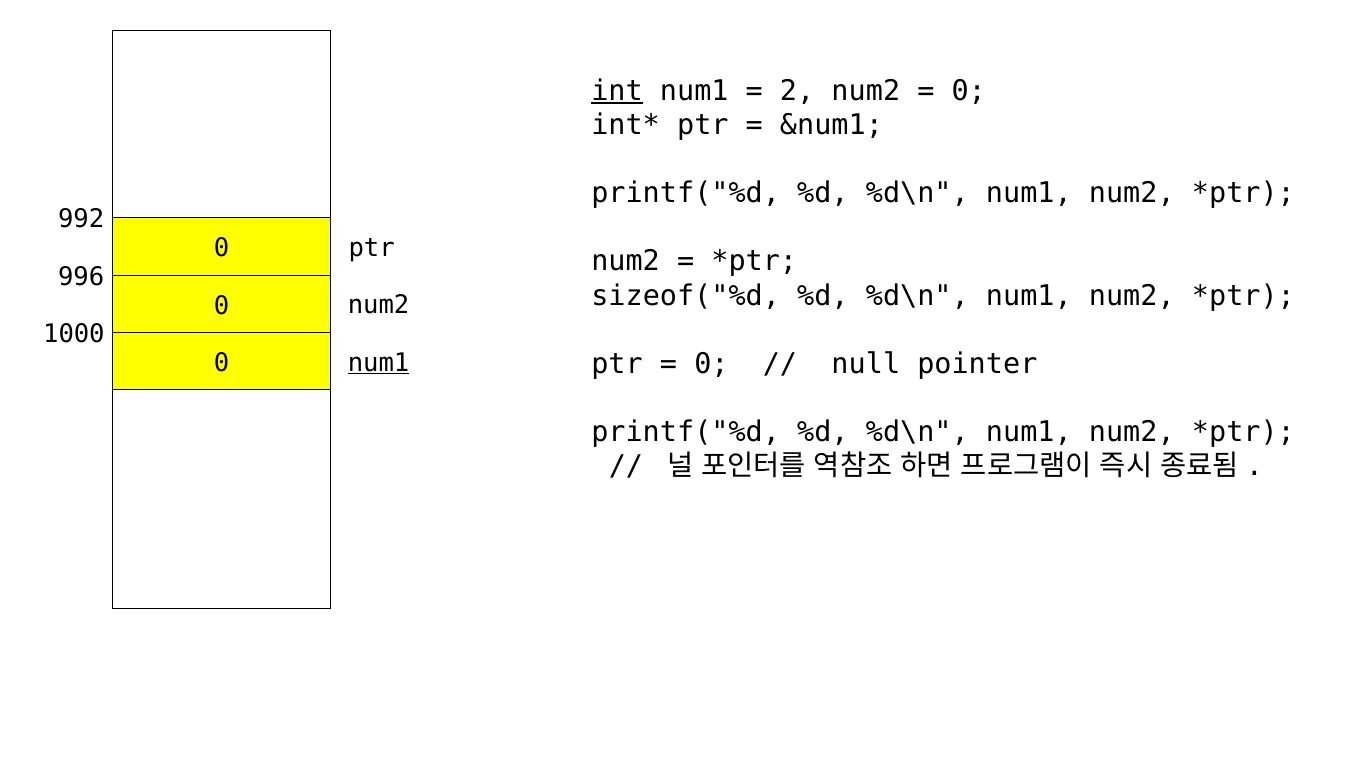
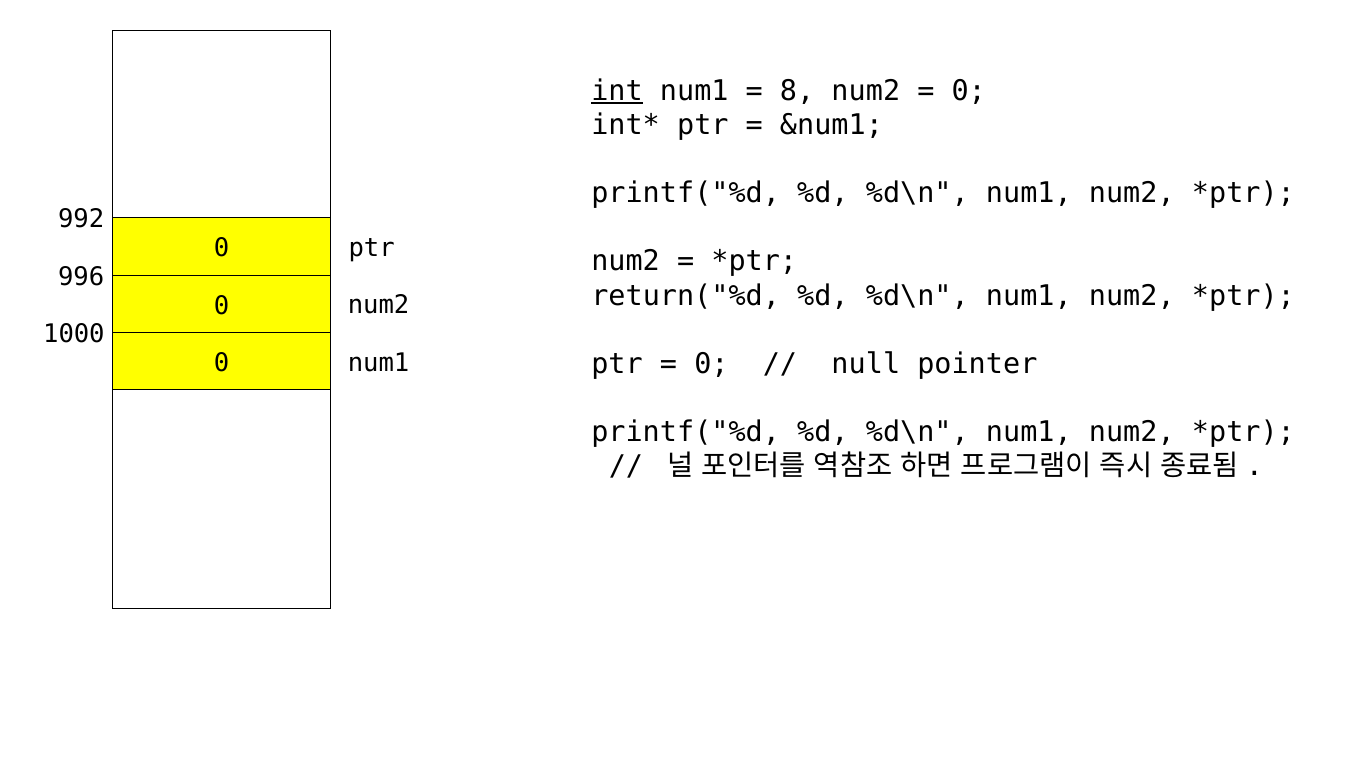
2: 2 -> 8
sizeof("%d: sizeof("%d -> return("%d
num1 at (379, 363) underline: present -> none
